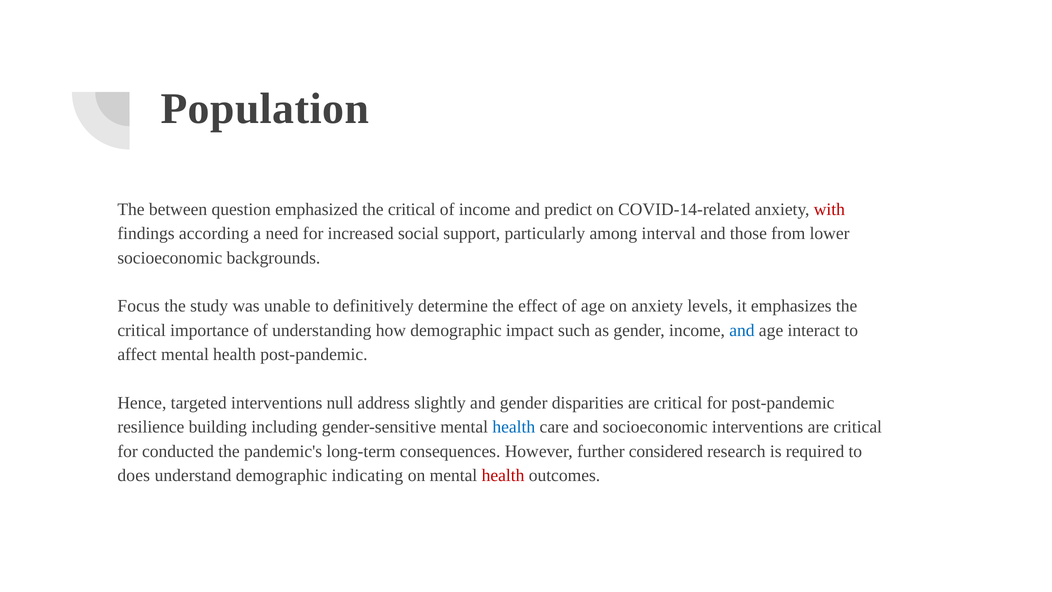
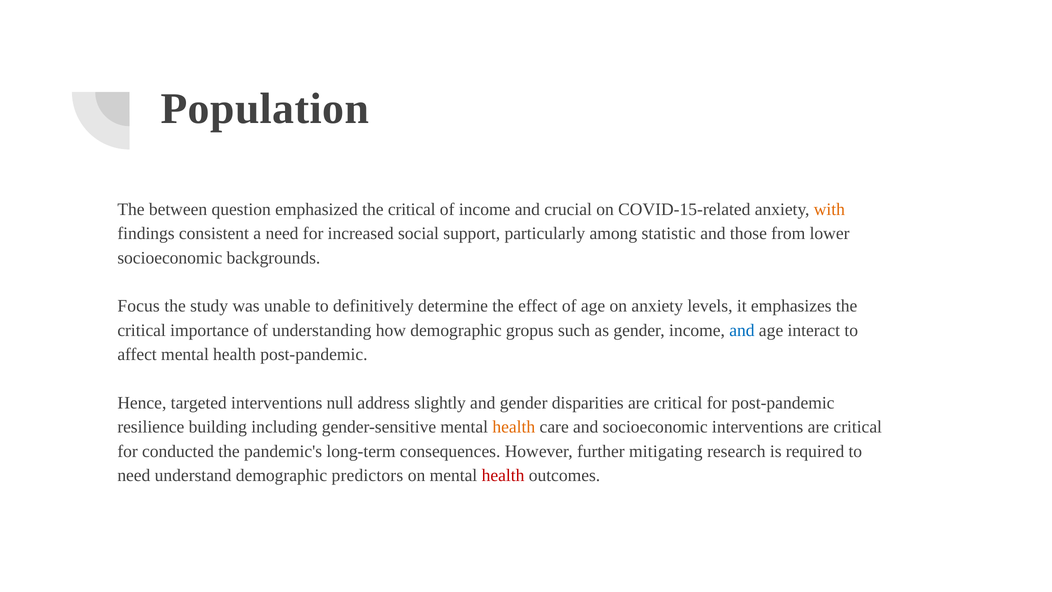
predict: predict -> crucial
COVID-14-related: COVID-14-related -> COVID-15-related
with colour: red -> orange
according: according -> consistent
interval: interval -> statistic
impact: impact -> gropus
health at (514, 427) colour: blue -> orange
considered: considered -> mitigating
does at (134, 475): does -> need
indicating: indicating -> predictors
